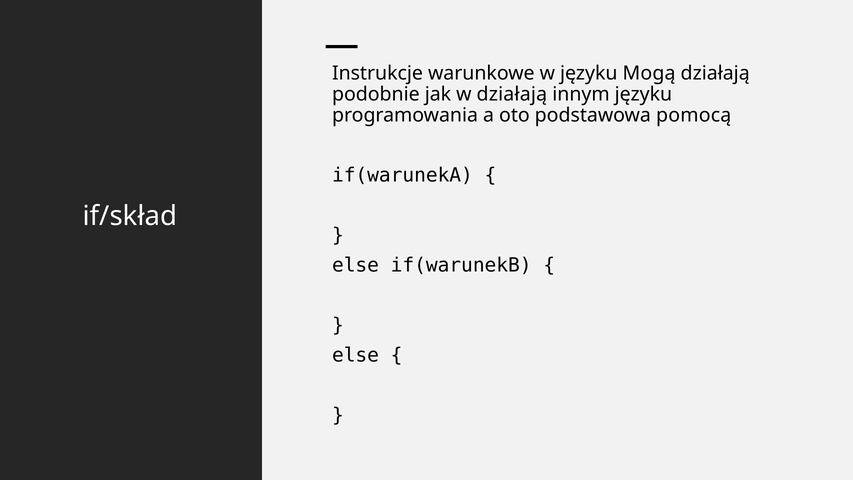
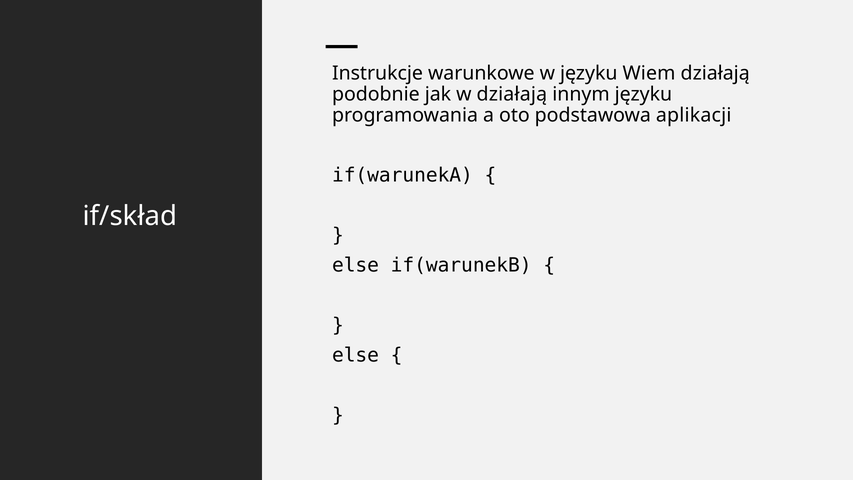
Mogą: Mogą -> Wiem
pomocą: pomocą -> aplikacji
